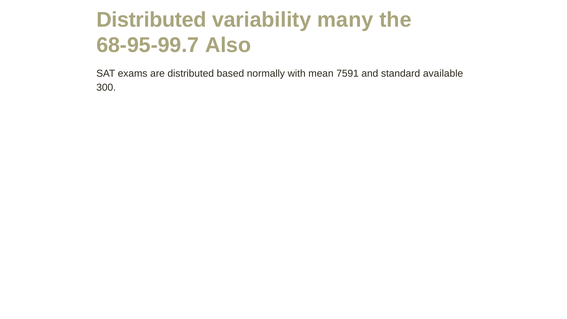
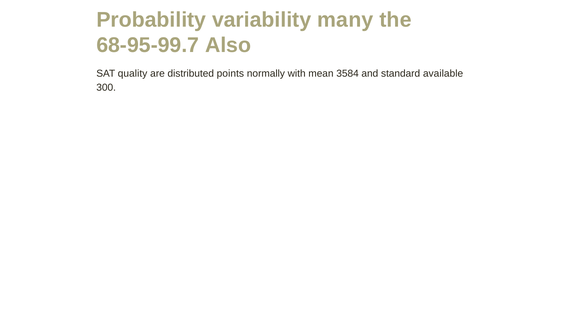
Distributed at (151, 20): Distributed -> Probability
exams: exams -> quality
based: based -> points
7591: 7591 -> 3584
